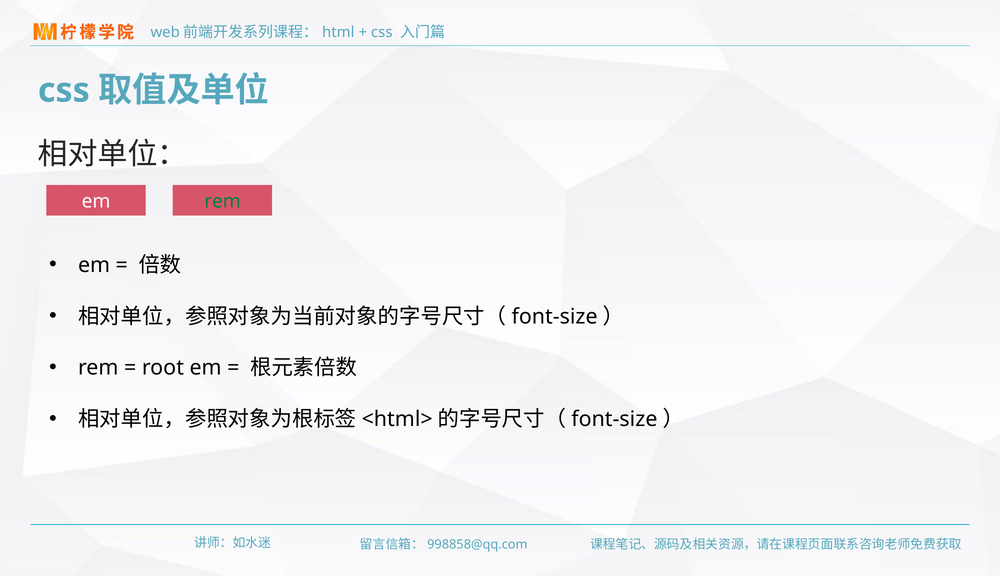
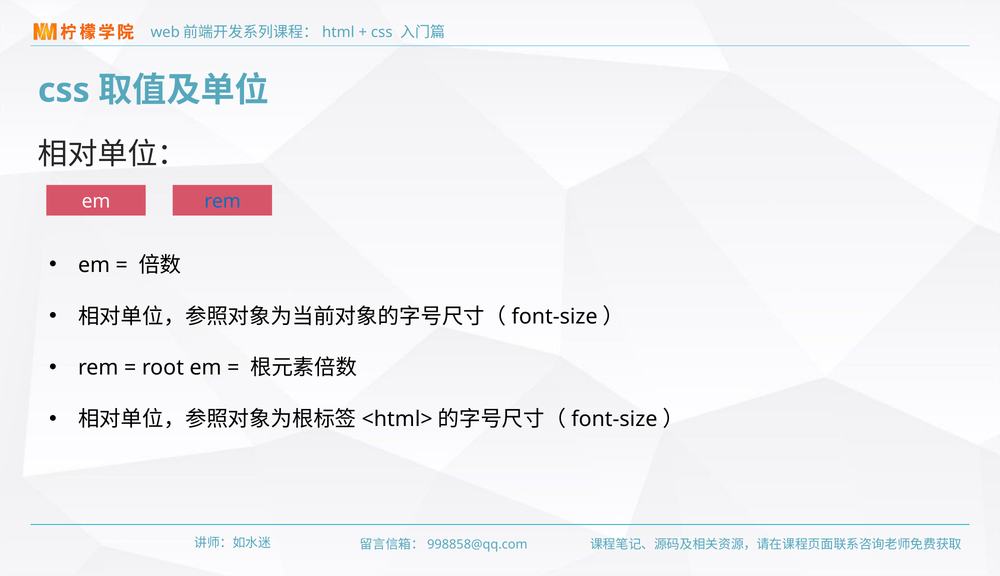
rem at (223, 201) colour: green -> blue
